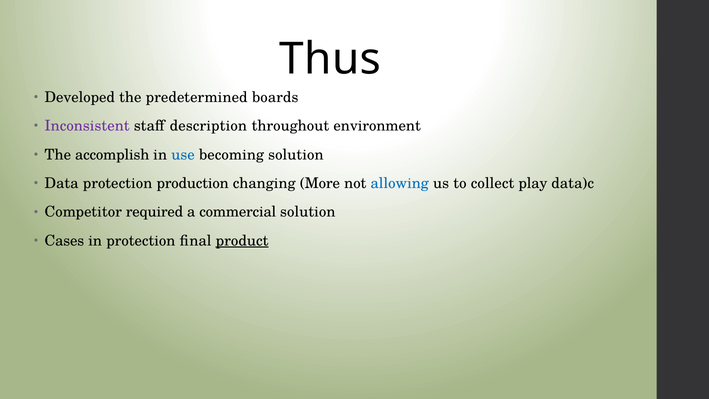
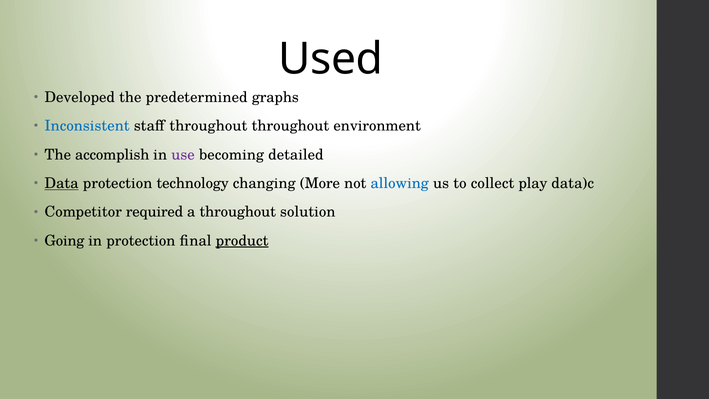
Thus: Thus -> Used
boards: boards -> graphs
Inconsistent colour: purple -> blue
staff description: description -> throughout
use colour: blue -> purple
becoming solution: solution -> detailed
Data underline: none -> present
production: production -> technology
a commercial: commercial -> throughout
Cases: Cases -> Going
